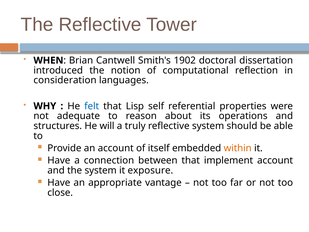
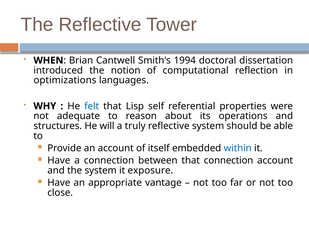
1902: 1902 -> 1994
consideration: consideration -> optimizations
within colour: orange -> blue
that implement: implement -> connection
